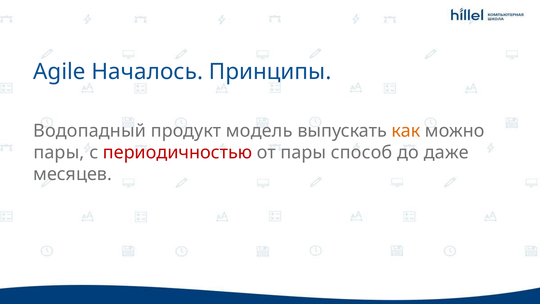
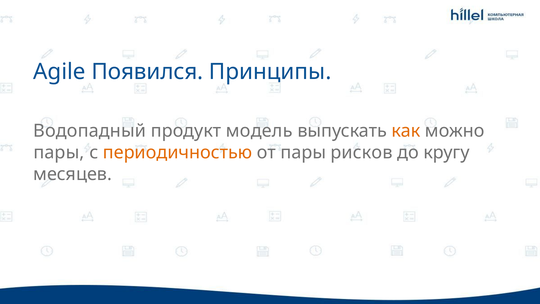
Началось: Началось -> Появился
периодичностью colour: red -> orange
способ: способ -> рисков
даже: даже -> кругу
